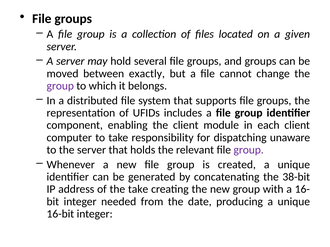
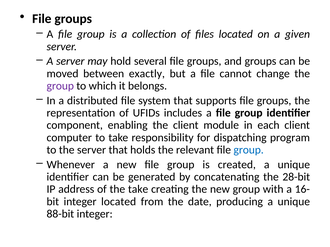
unaware: unaware -> program
group at (249, 150) colour: purple -> blue
38-bit: 38-bit -> 28-bit
integer needed: needed -> located
16-bit: 16-bit -> 88-bit
